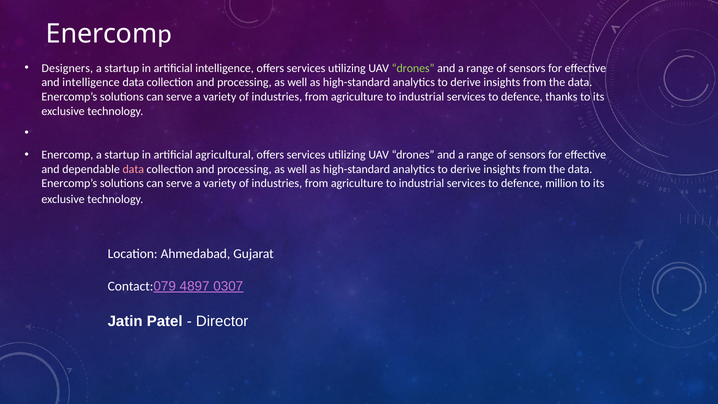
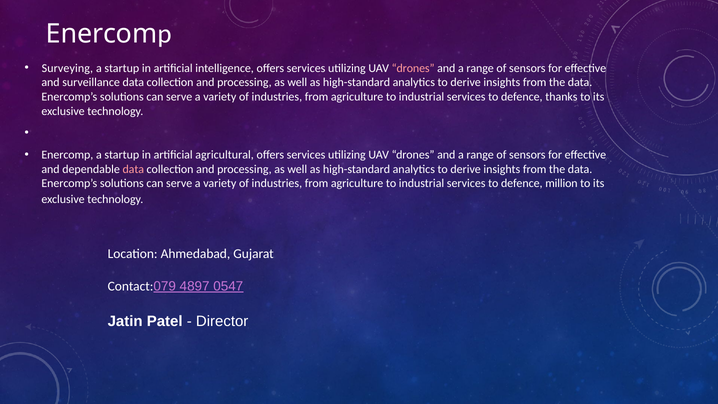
Designers: Designers -> Surveying
drones at (413, 68) colour: light green -> pink
and intelligence: intelligence -> surveillance
0307: 0307 -> 0547
